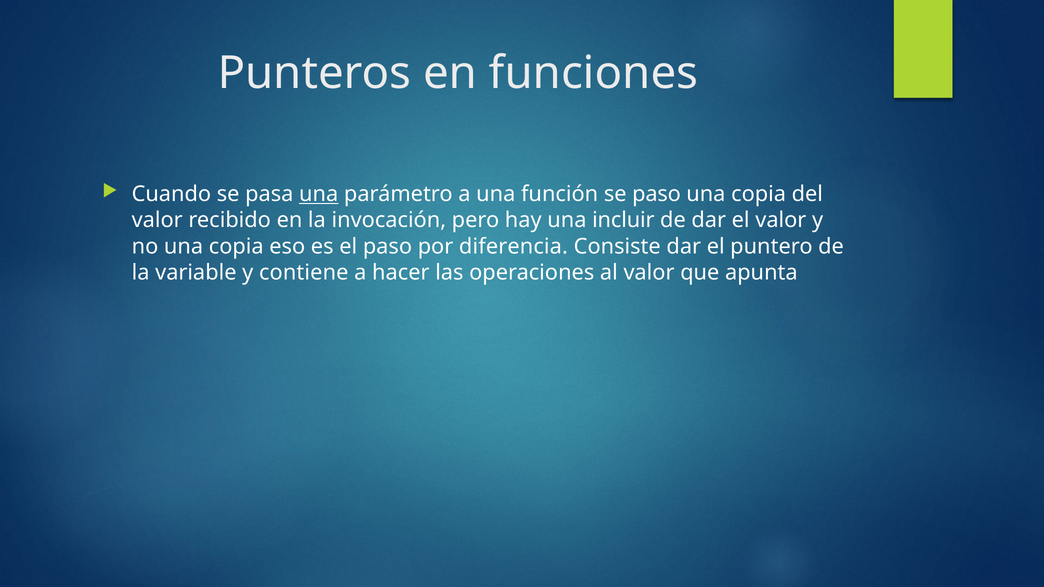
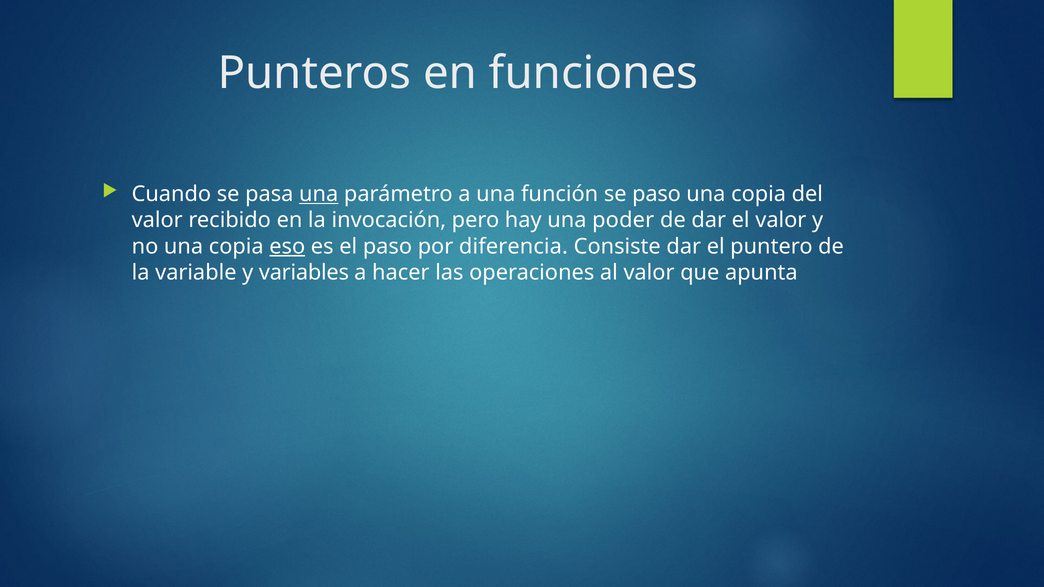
incluir: incluir -> poder
eso underline: none -> present
contiene: contiene -> variables
